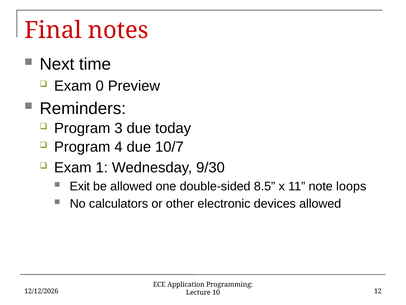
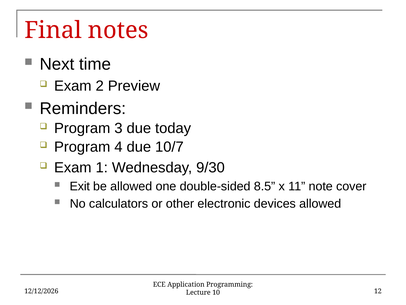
0: 0 -> 2
loops: loops -> cover
